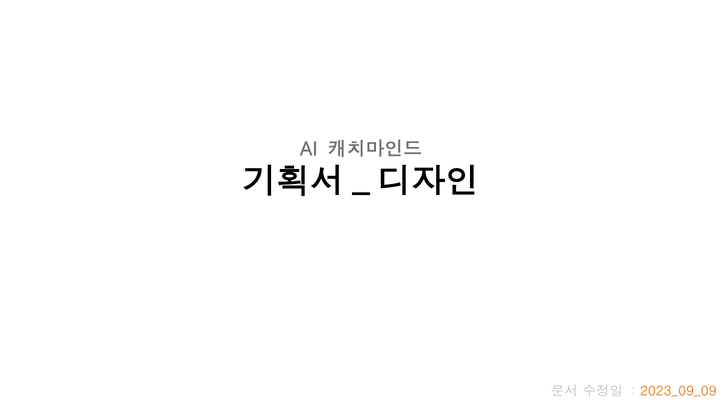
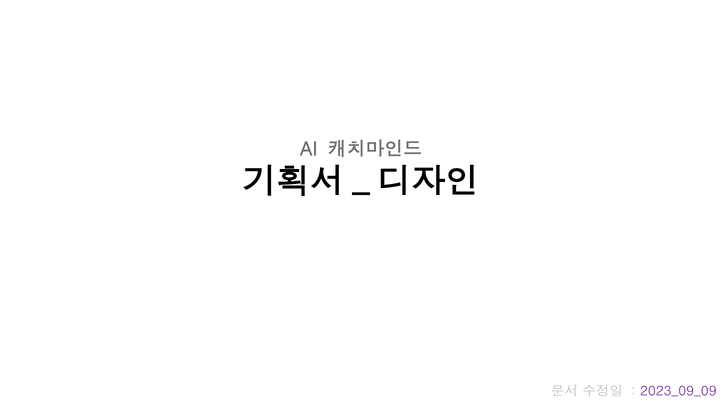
2023_09_09 colour: orange -> purple
